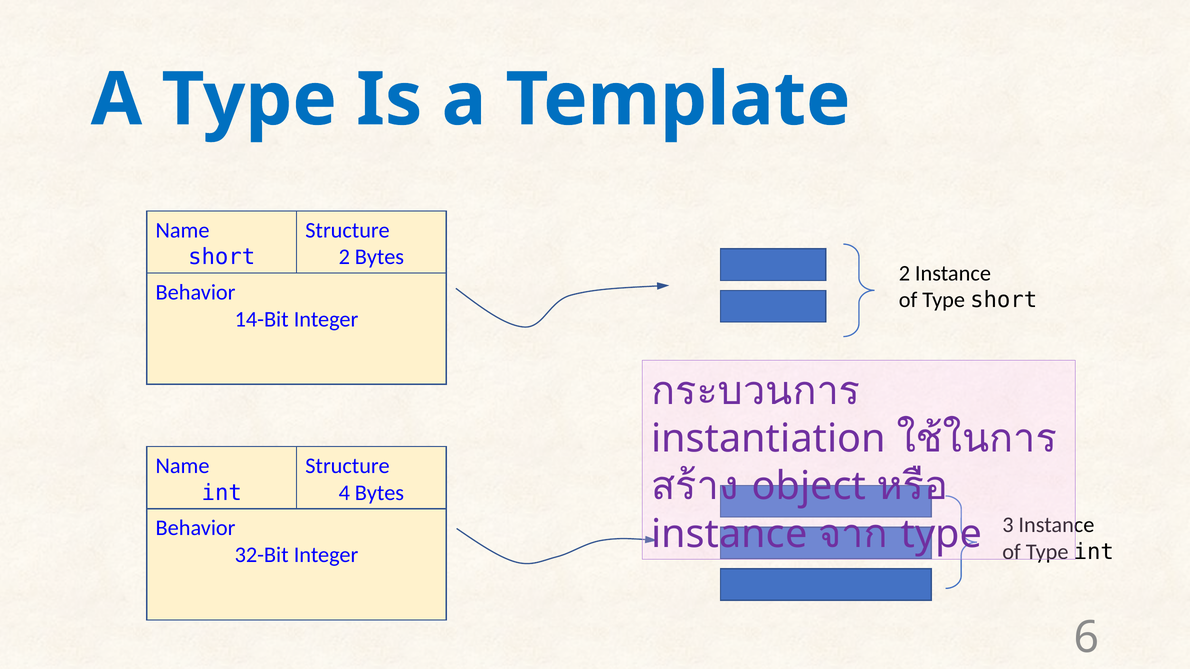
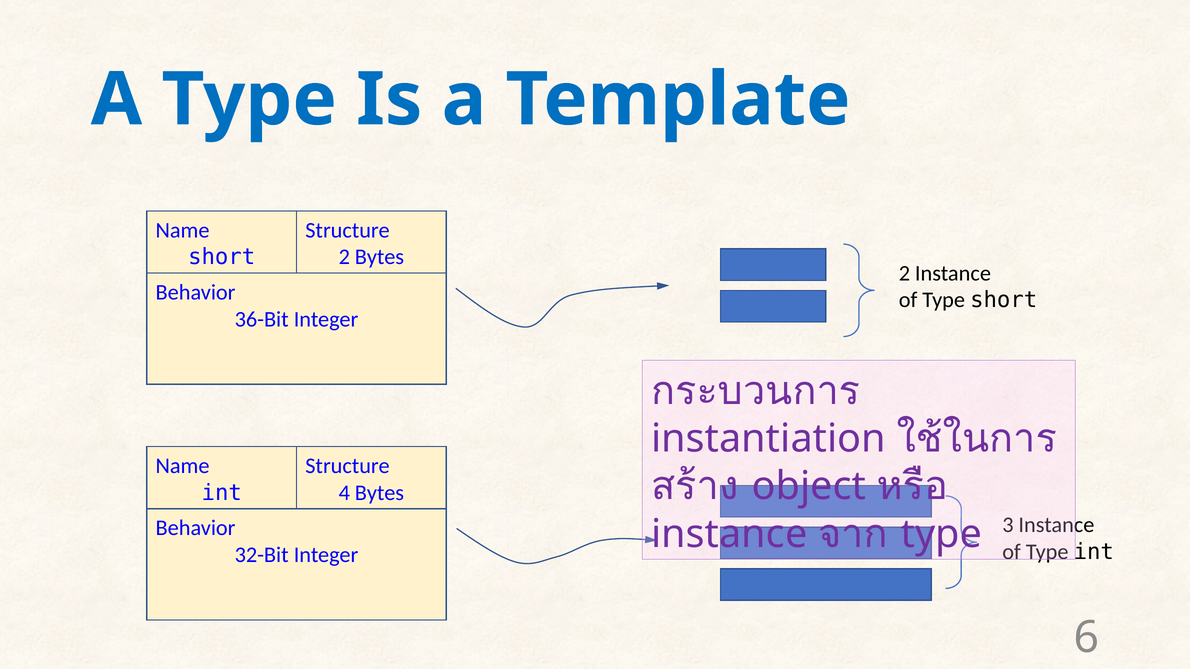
14-Bit: 14-Bit -> 36-Bit
